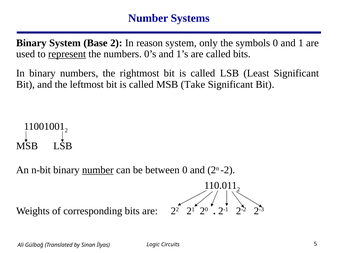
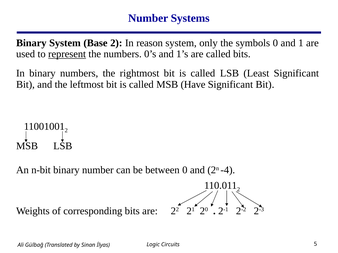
Take: Take -> Have
number at (98, 170) underline: present -> none
-2: -2 -> -4
